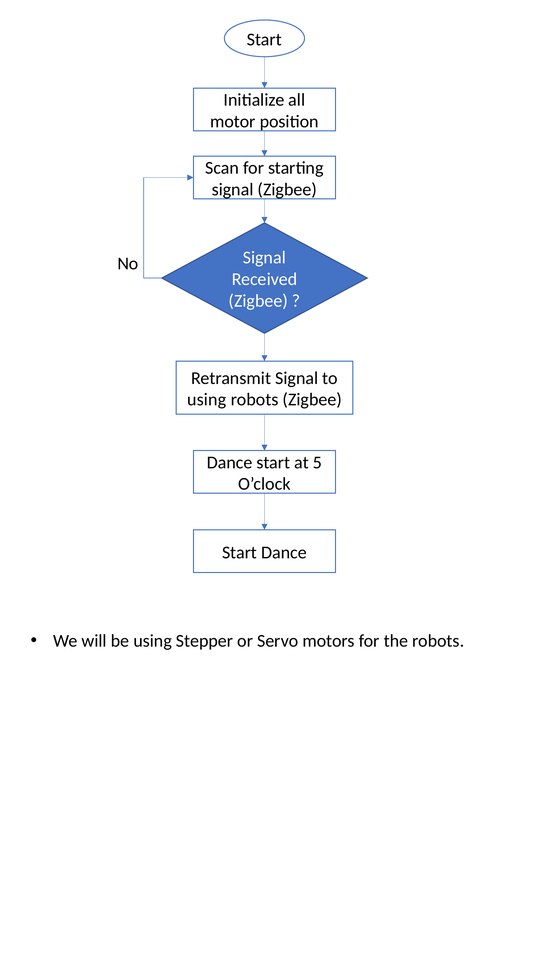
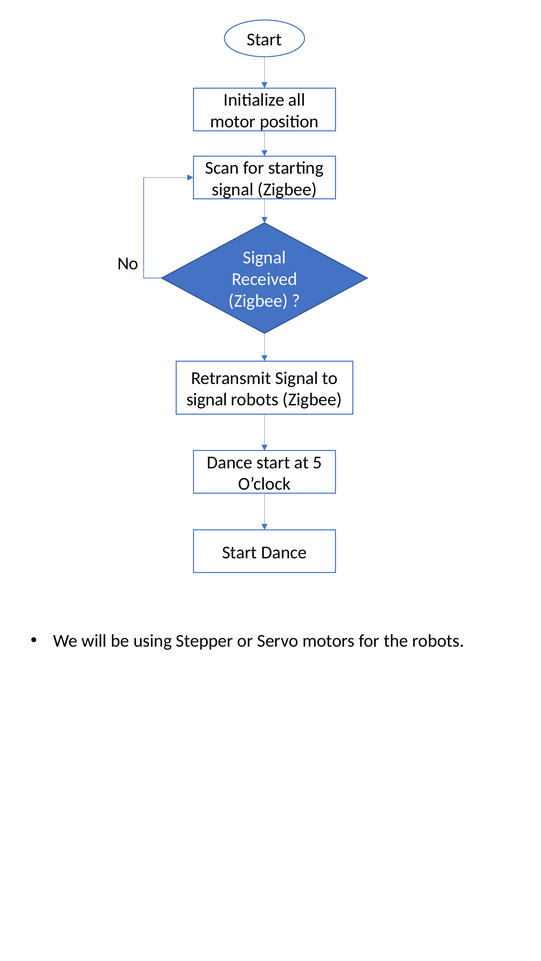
using at (207, 400): using -> signal
